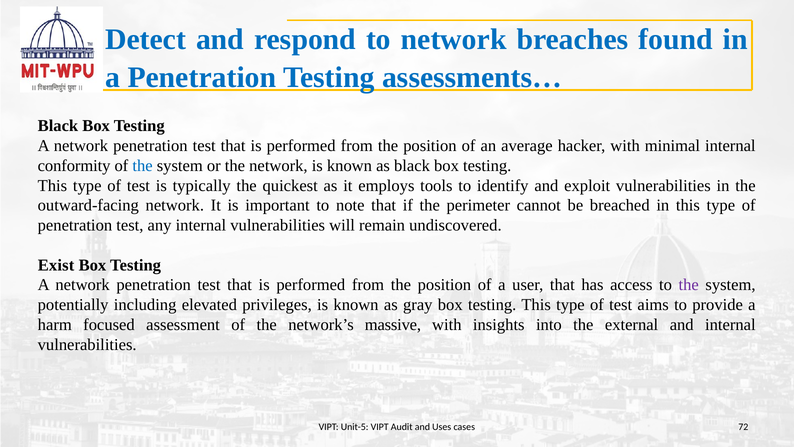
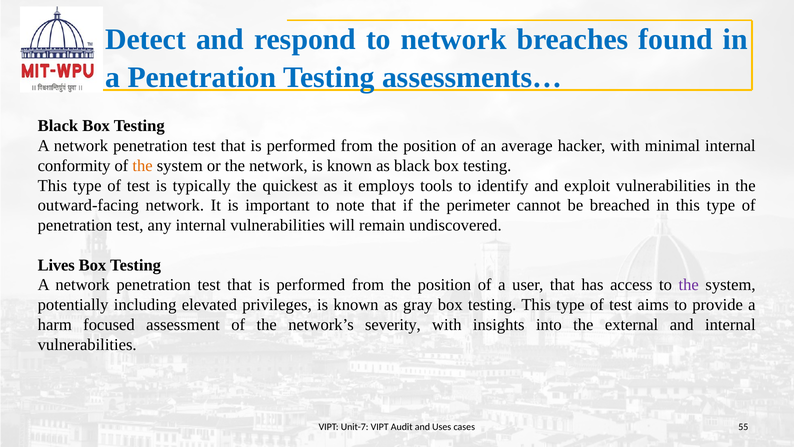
the at (143, 166) colour: blue -> orange
Exist: Exist -> Lives
massive: massive -> severity
Unit-5: Unit-5 -> Unit-7
72: 72 -> 55
